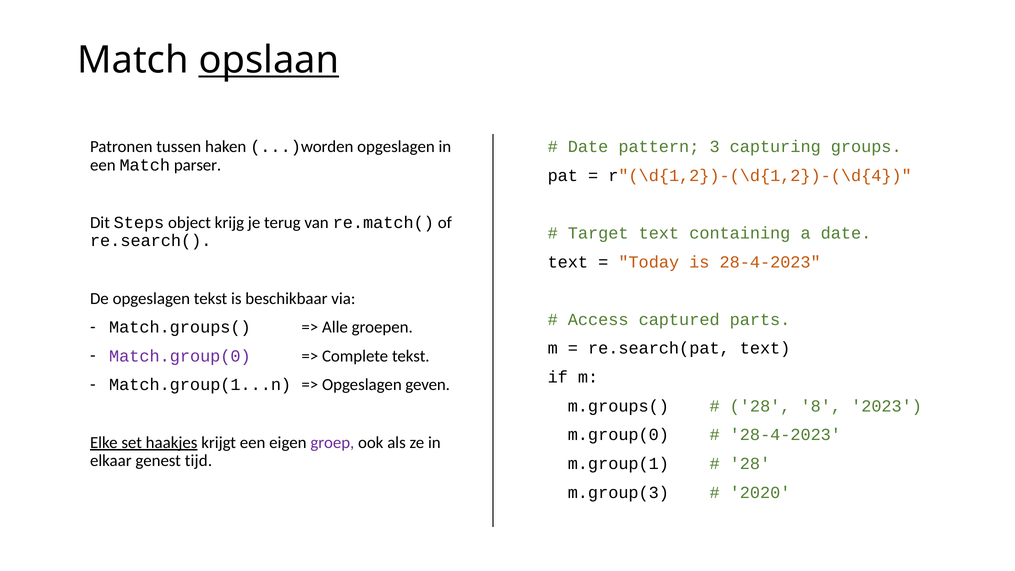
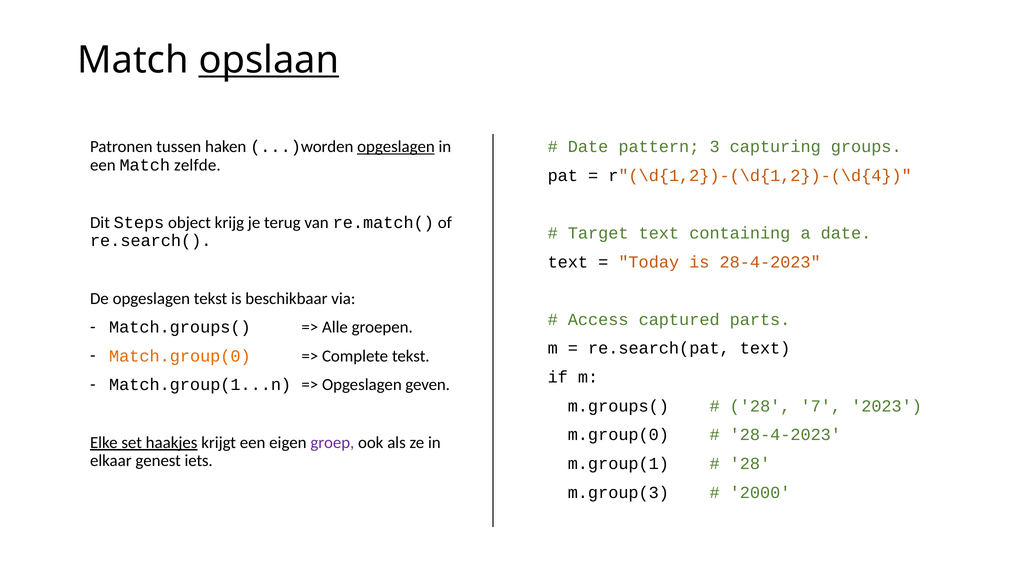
opgeslagen at (396, 147) underline: none -> present
parser: parser -> zelfde
Match.group(0 colour: purple -> orange
8: 8 -> 7
tijd: tijd -> iets
2020: 2020 -> 2000
